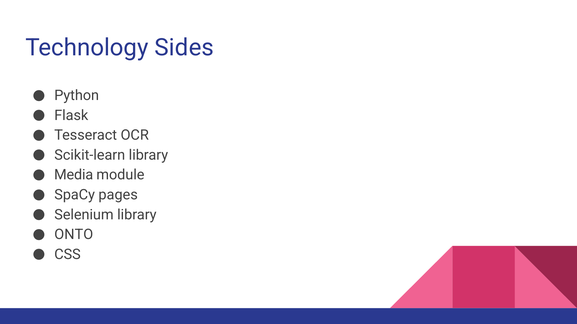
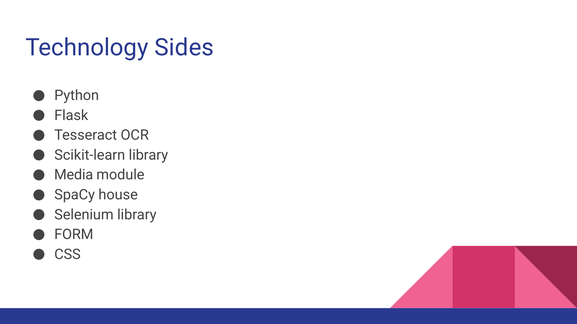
pages: pages -> house
ONTO: ONTO -> FORM
